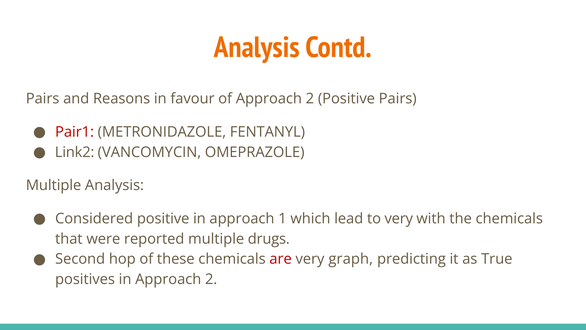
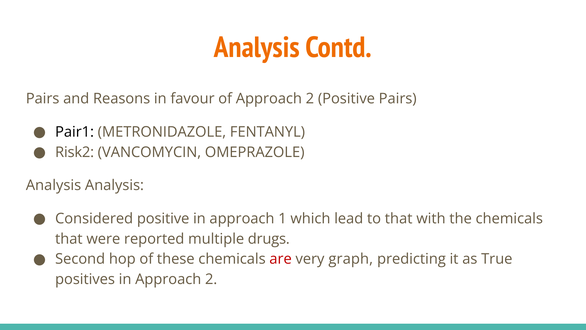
Pair1 colour: red -> black
Link2: Link2 -> Risk2
Multiple at (54, 185): Multiple -> Analysis
to very: very -> that
